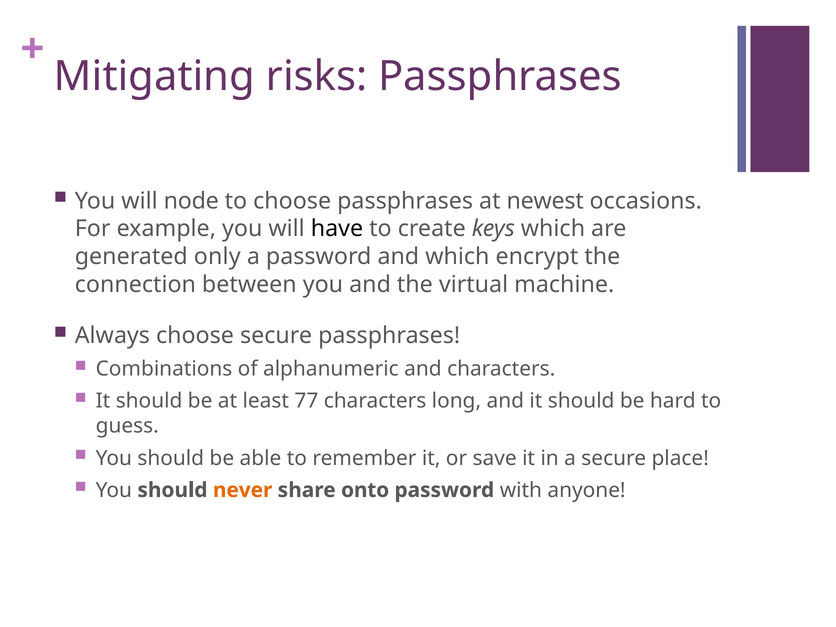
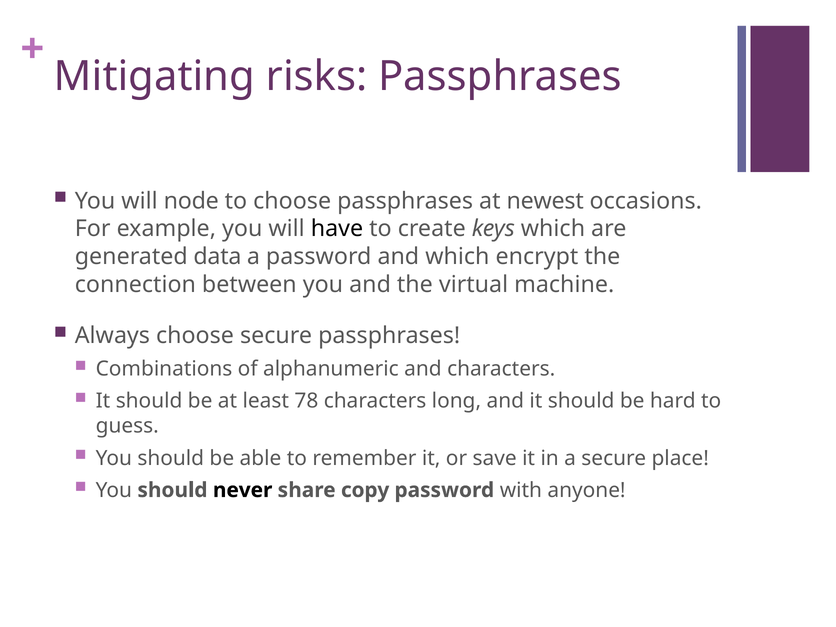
only: only -> data
77: 77 -> 78
never colour: orange -> black
onto: onto -> copy
